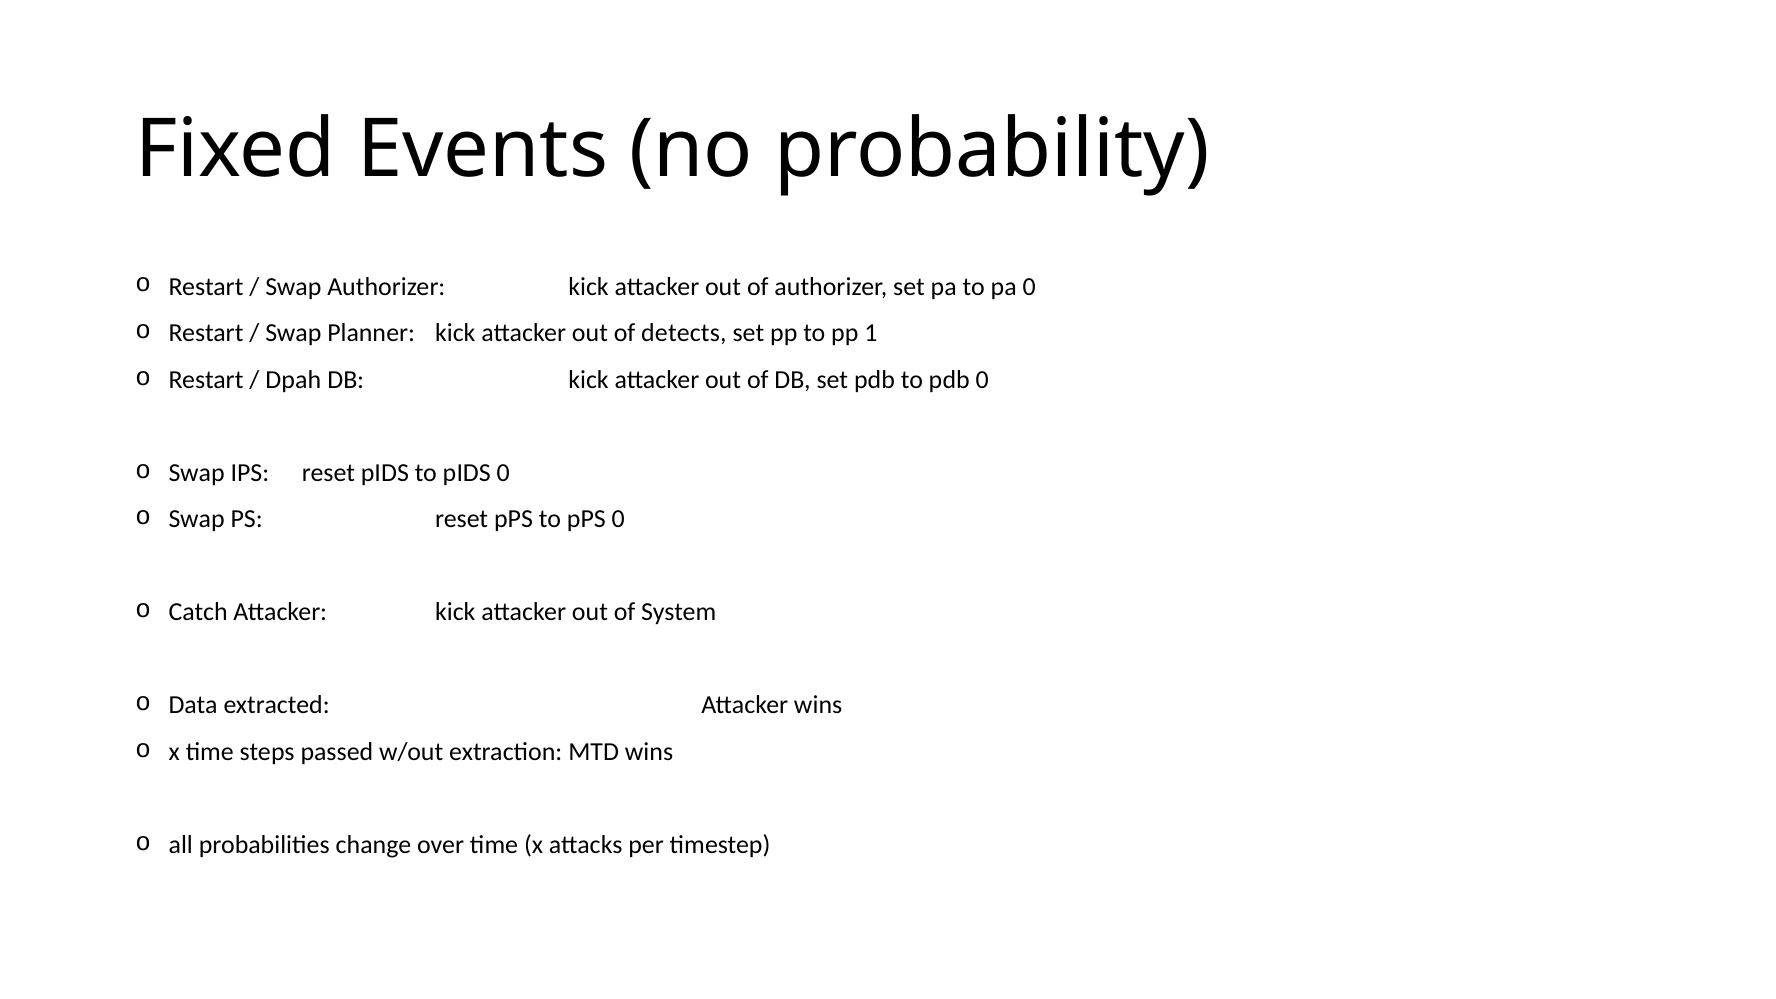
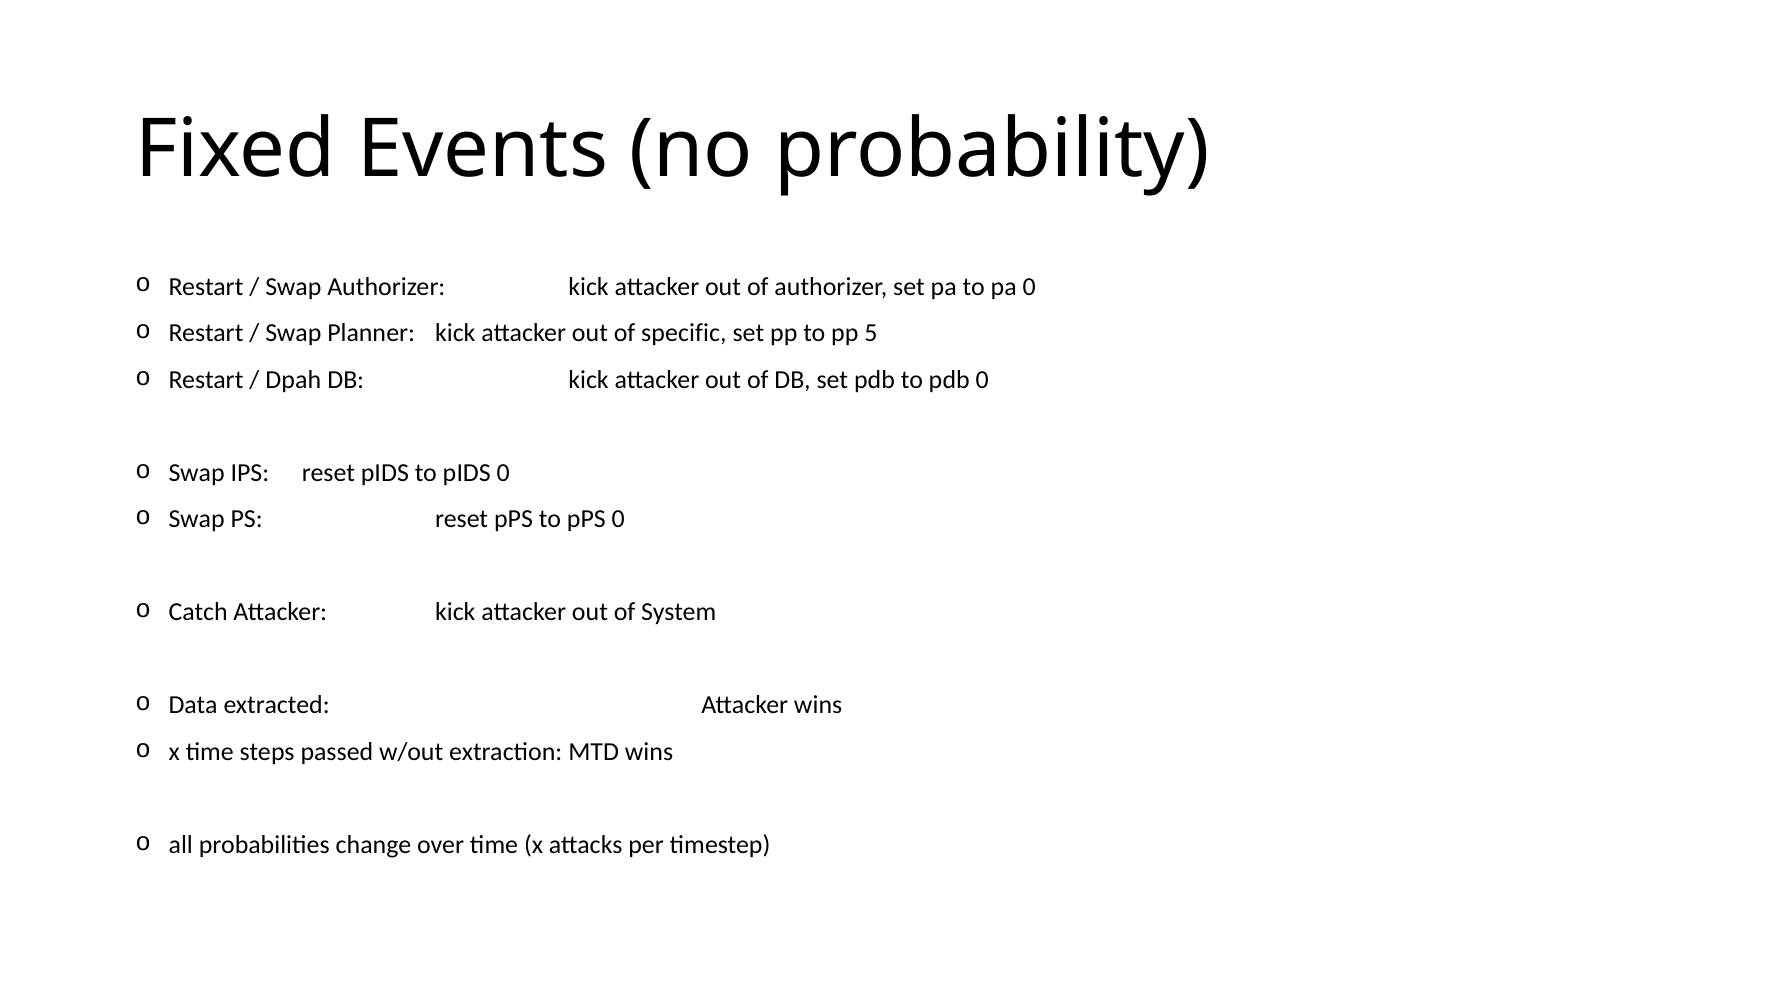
detects: detects -> specific
1: 1 -> 5
